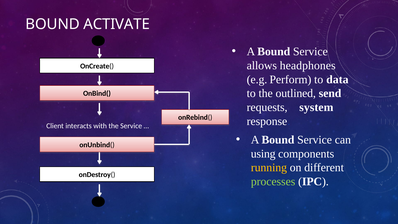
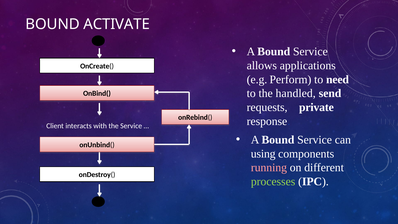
headphones: headphones -> applications
data: data -> need
outlined: outlined -> handled
system: system -> private
running colour: yellow -> pink
